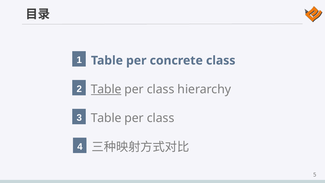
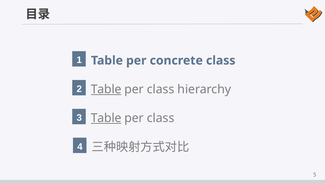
Table at (106, 118) underline: none -> present
